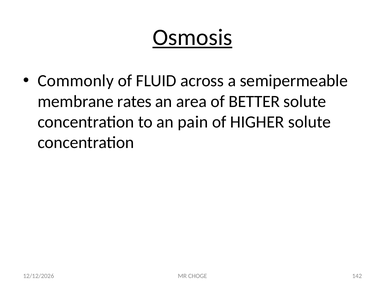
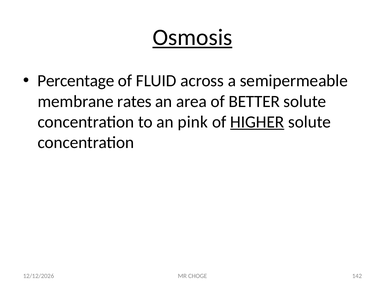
Commonly: Commonly -> Percentage
pain: pain -> pink
HIGHER underline: none -> present
